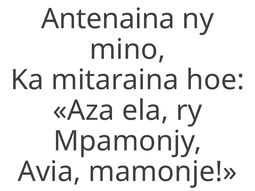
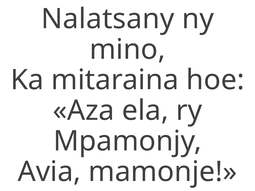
Antenaina: Antenaina -> Nalatsany
